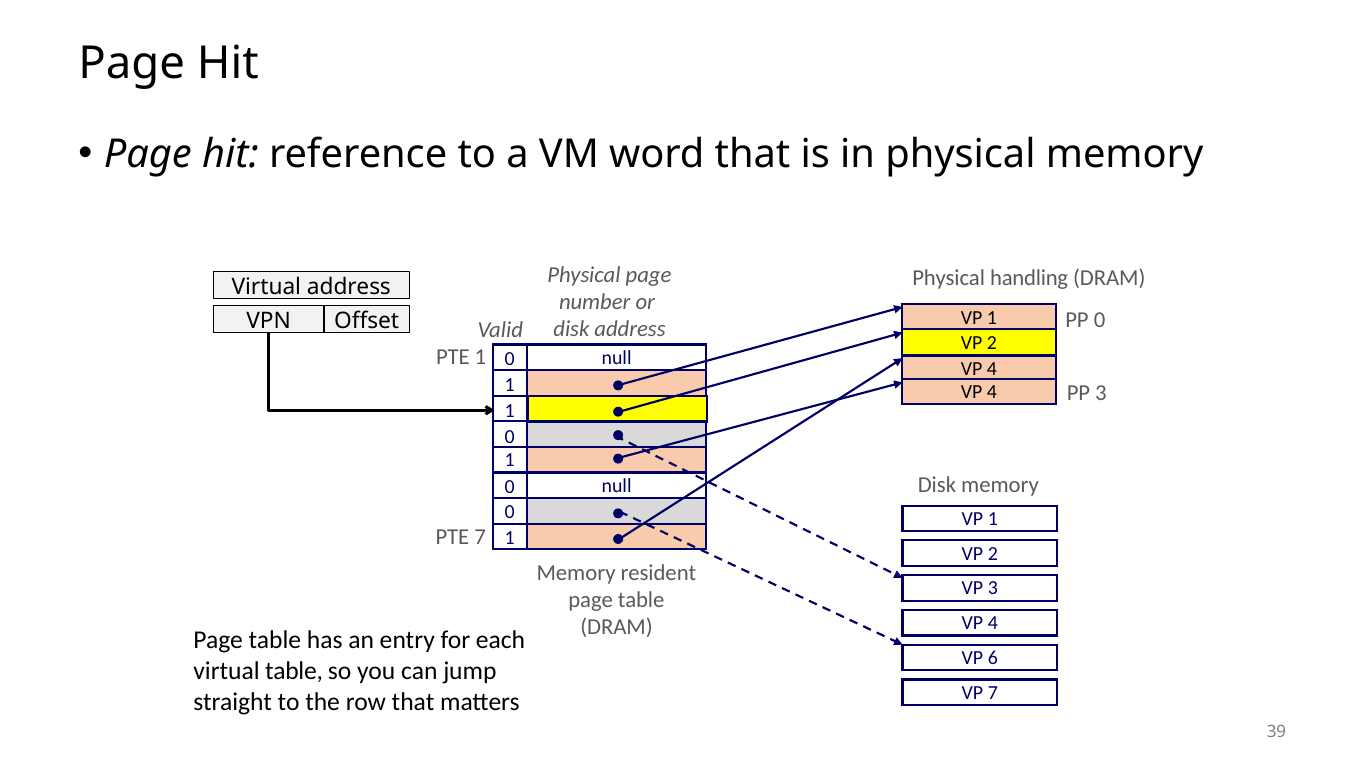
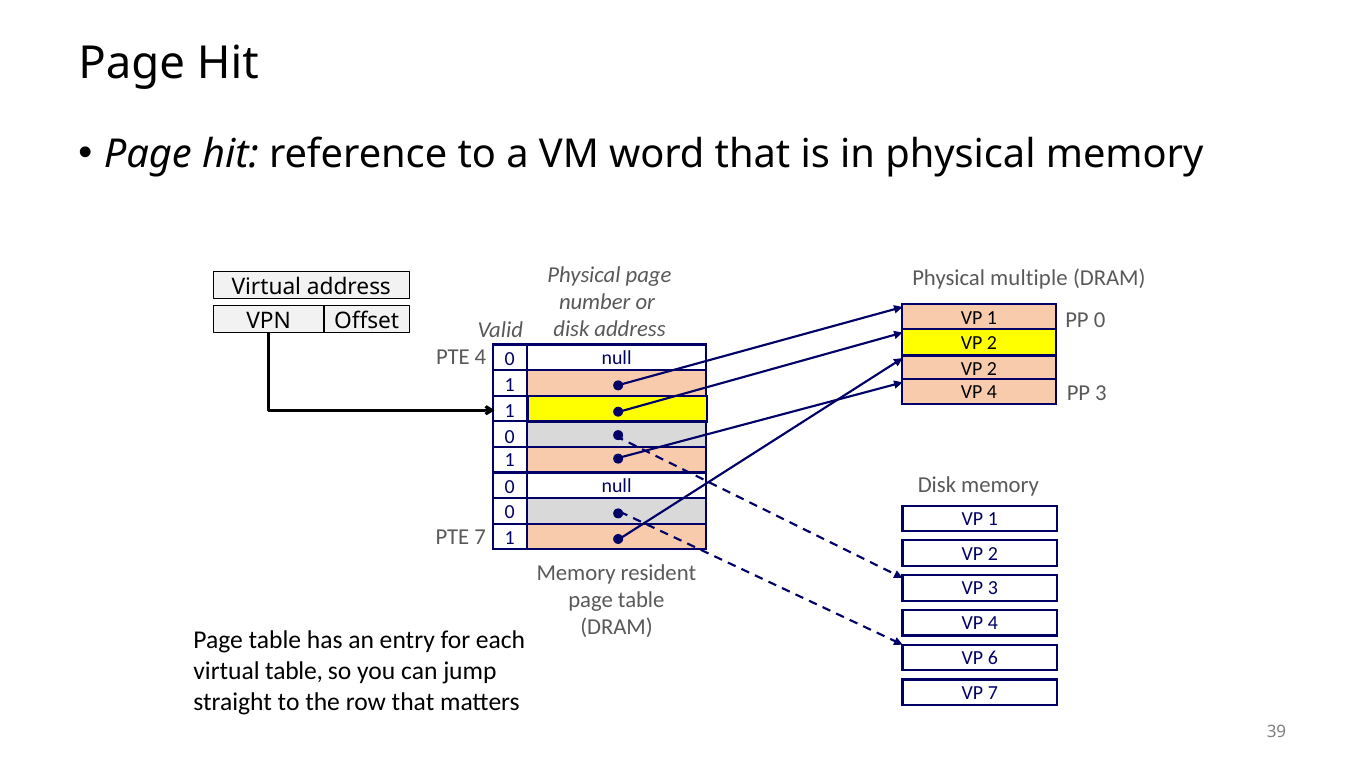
handling: handling -> multiple
PTE 1: 1 -> 4
4 at (992, 368): 4 -> 2
